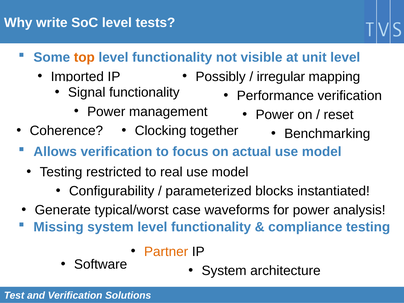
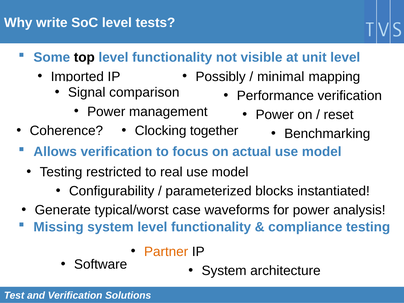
top colour: orange -> black
irregular: irregular -> minimal
Signal functionality: functionality -> comparison
